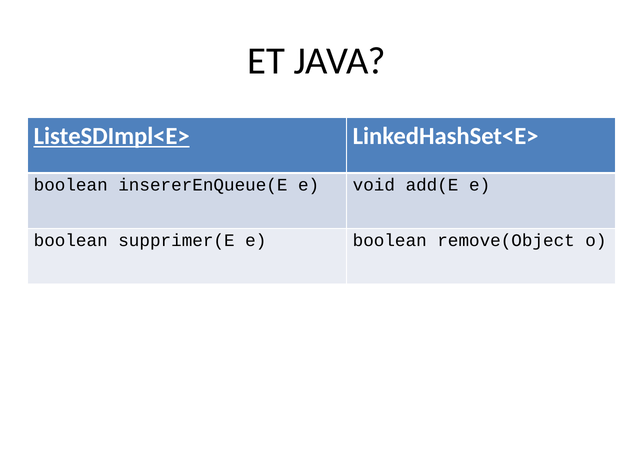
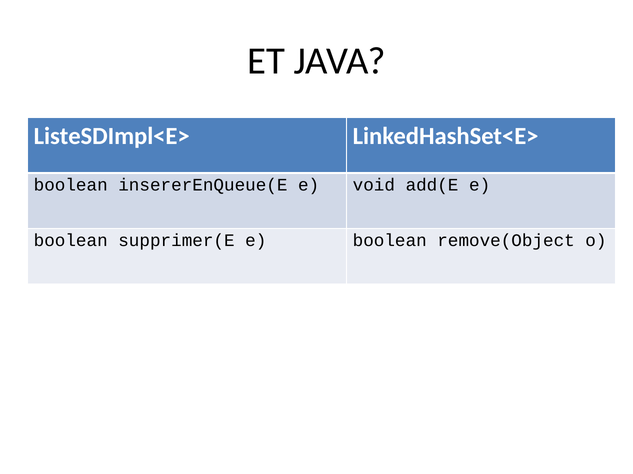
ListeSDImpl<E> underline: present -> none
